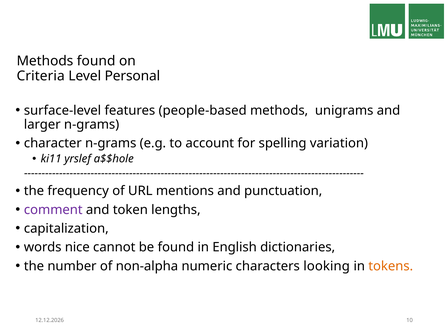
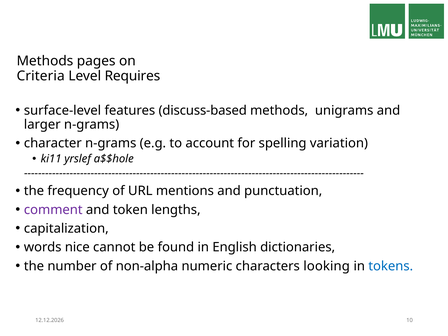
Methods found: found -> pages
Personal: Personal -> Requires
people-based: people-based -> discuss-based
tokens colour: orange -> blue
